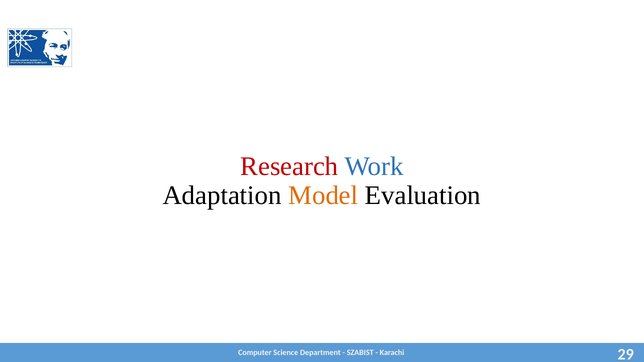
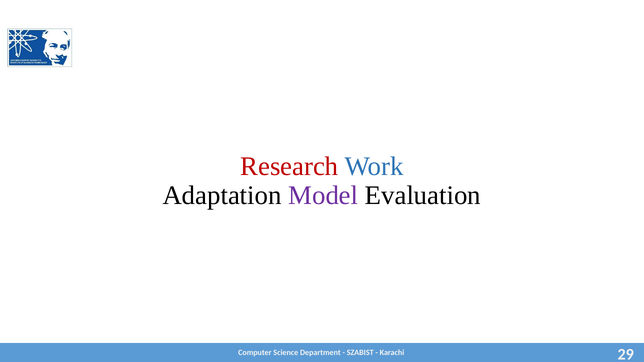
Model colour: orange -> purple
